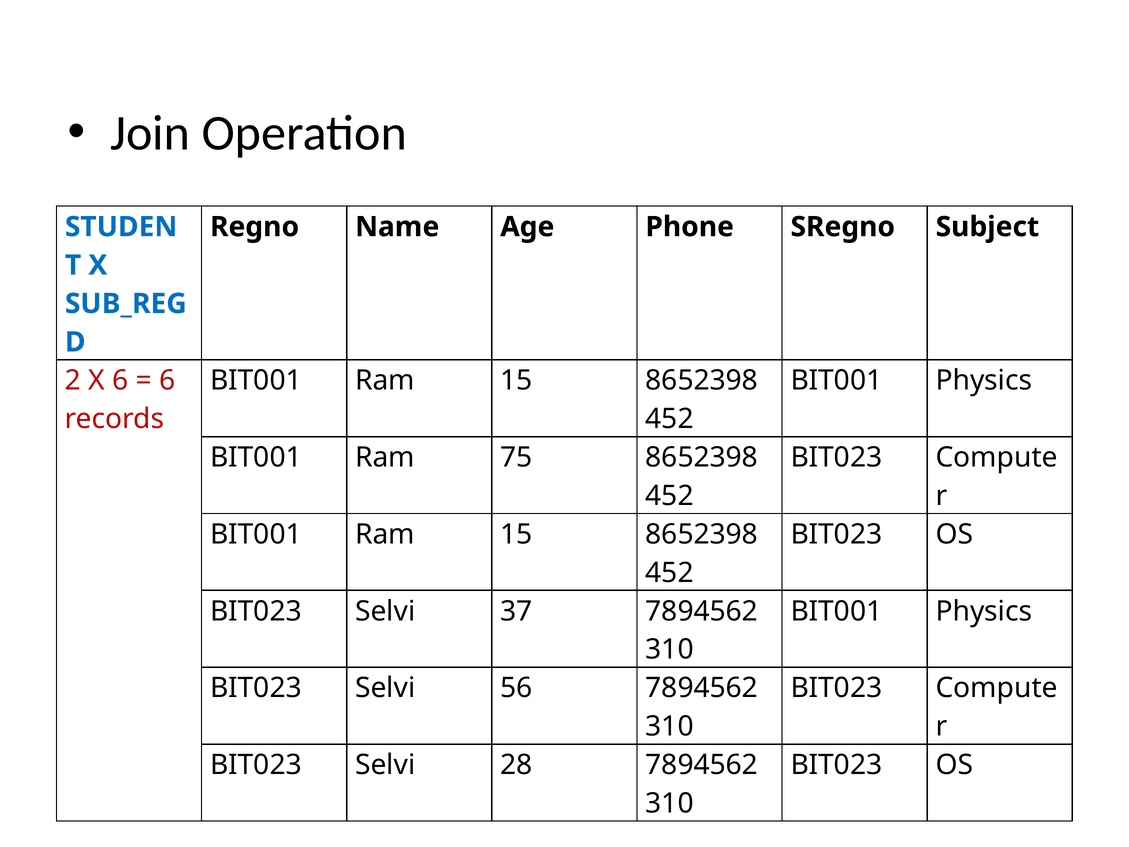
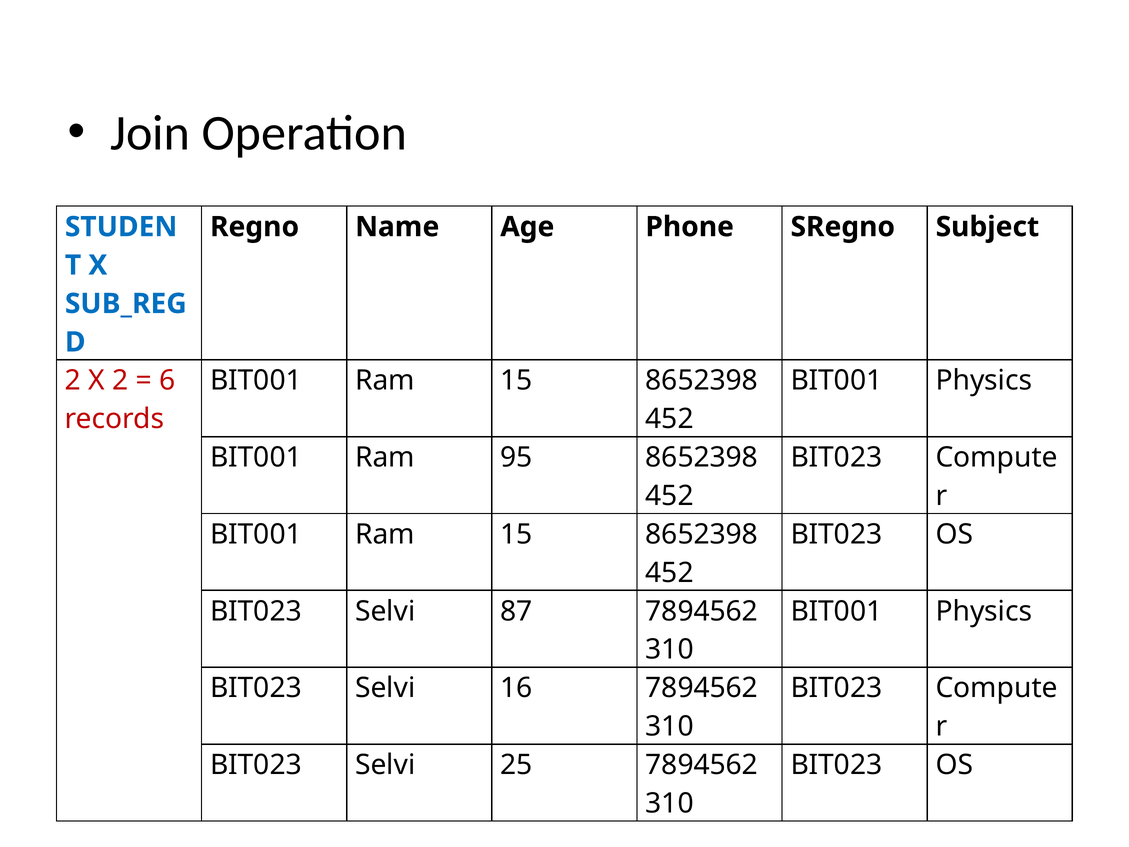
X 6: 6 -> 2
75: 75 -> 95
37: 37 -> 87
56: 56 -> 16
28: 28 -> 25
